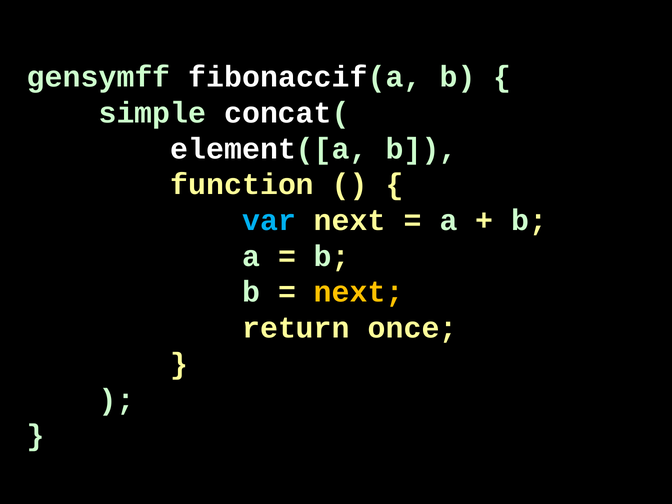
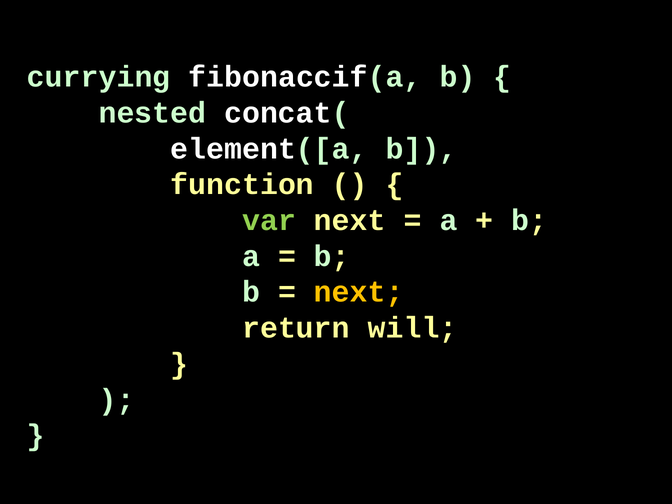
gensymff: gensymff -> currying
simple: simple -> nested
var colour: light blue -> light green
once: once -> will
